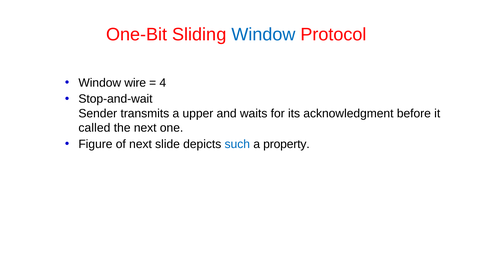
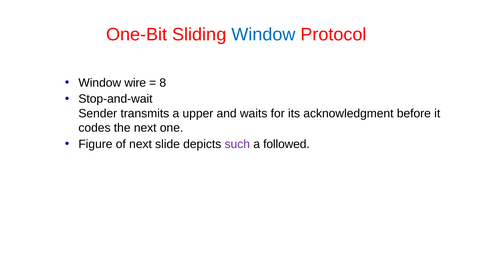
4: 4 -> 8
called: called -> codes
such colour: blue -> purple
property: property -> followed
